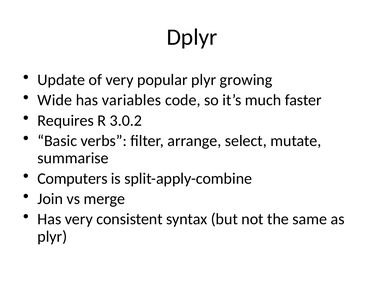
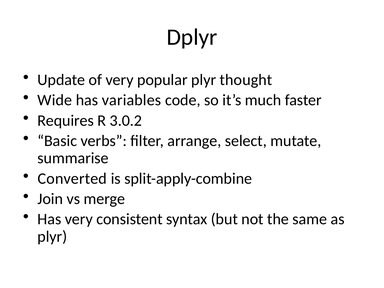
growing: growing -> thought
Computers: Computers -> Converted
